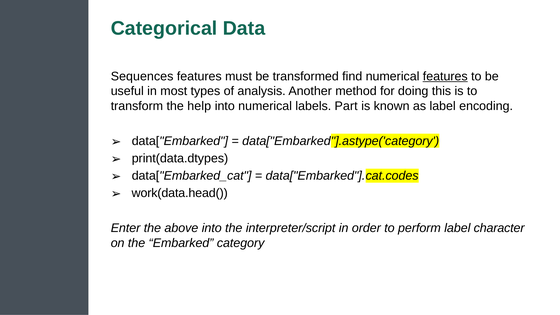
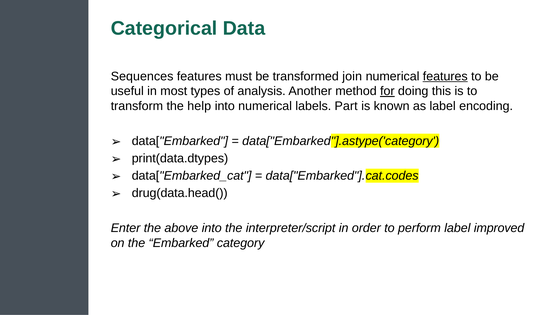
find: find -> join
for underline: none -> present
work(data.head(: work(data.head( -> drug(data.head(
character: character -> improved
